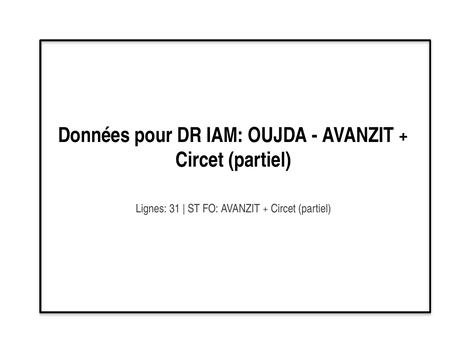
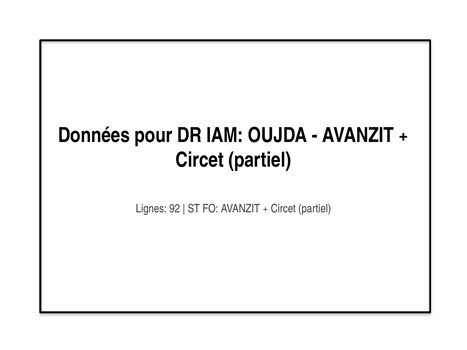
31: 31 -> 92
